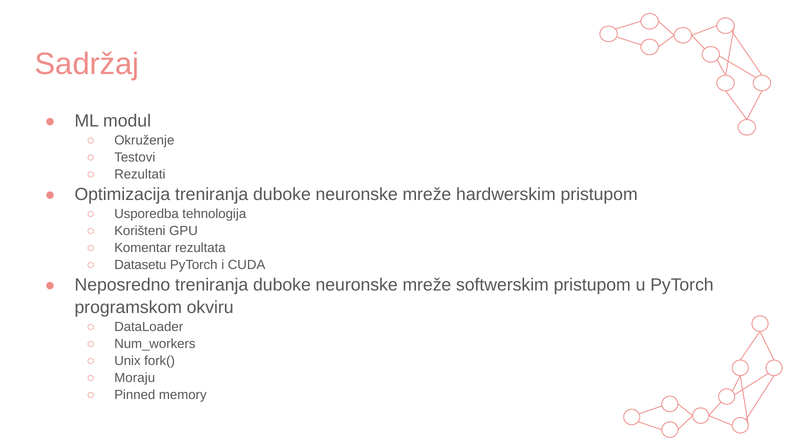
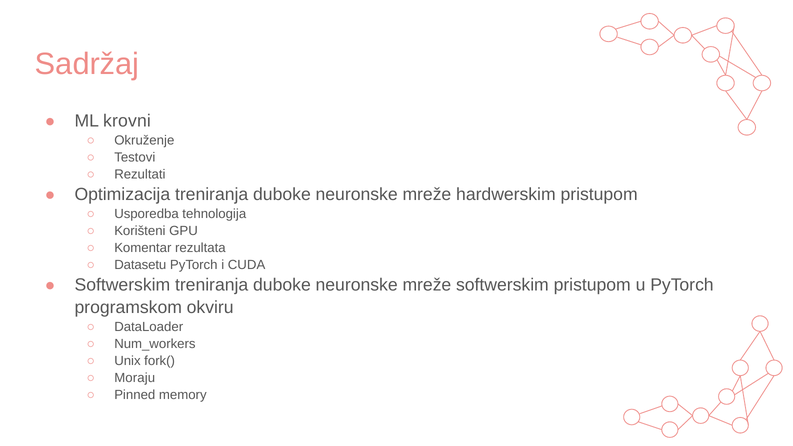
modul: modul -> krovni
Neposredno at (122, 285): Neposredno -> Softwerskim
